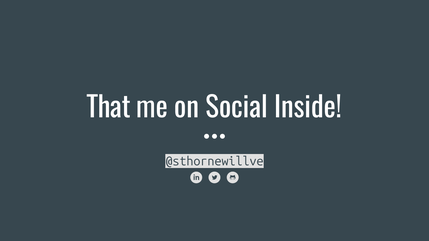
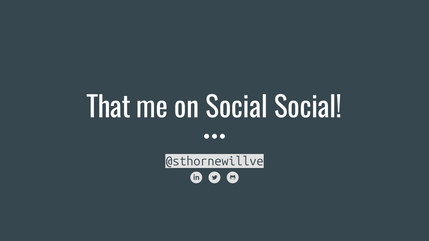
Social Inside: Inside -> Social
